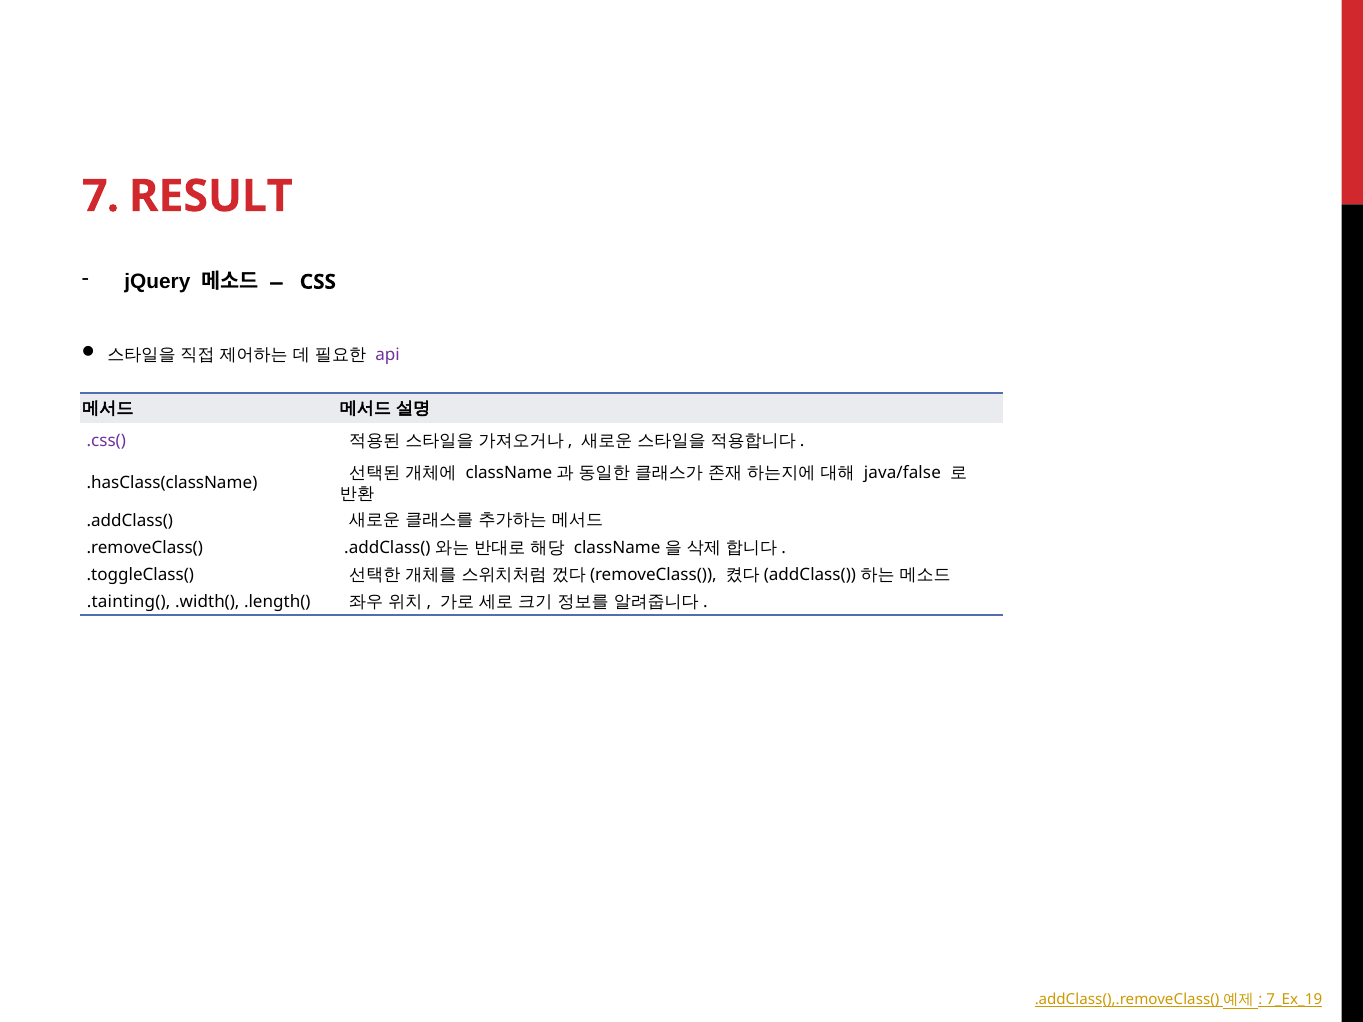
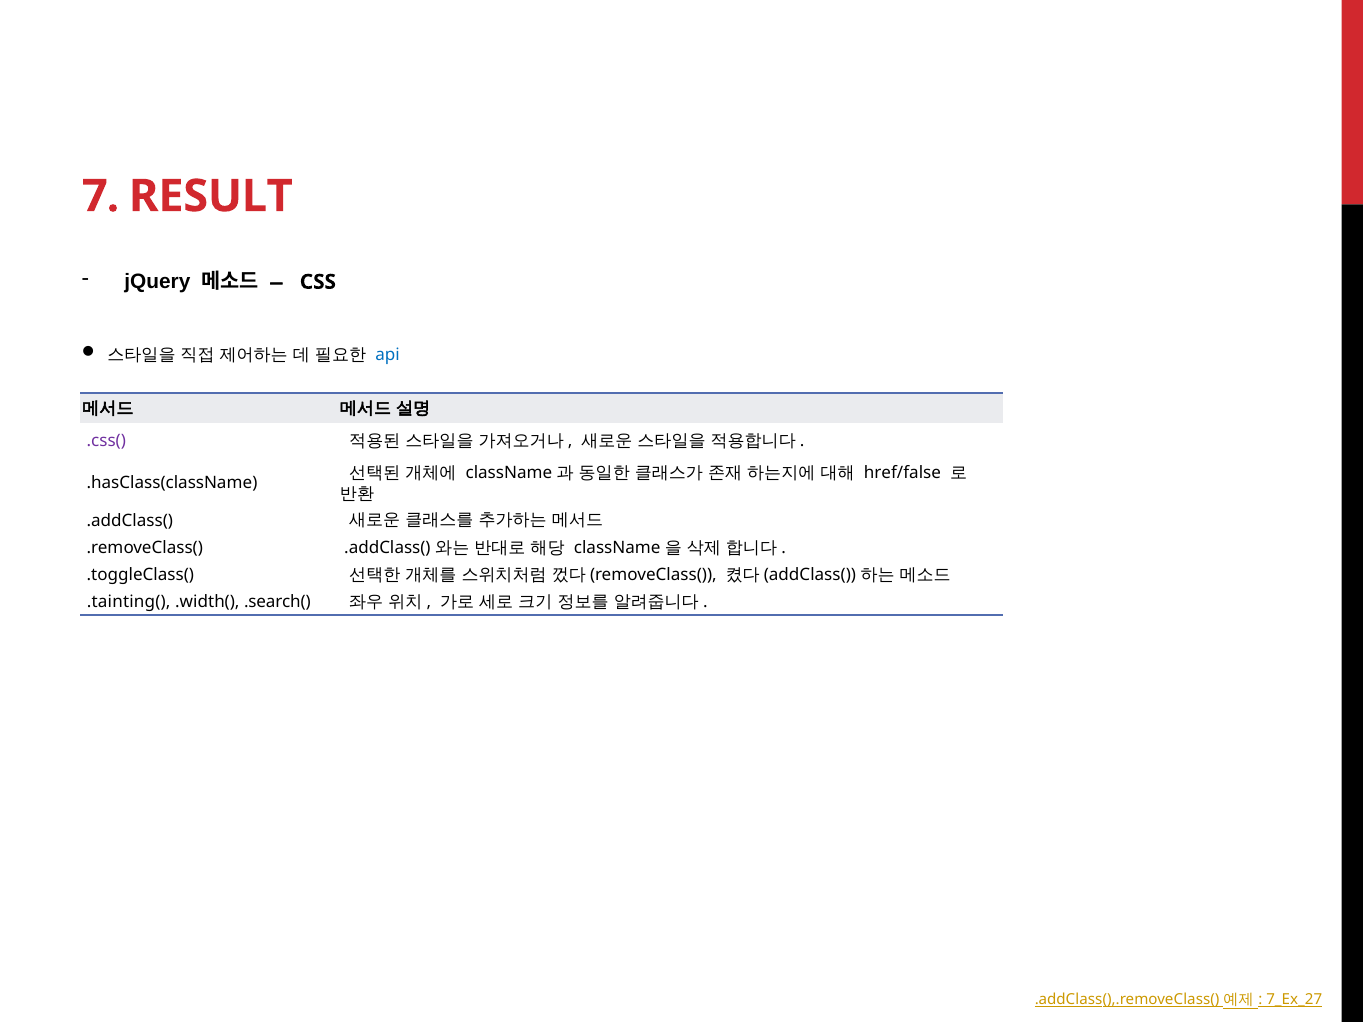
api colour: purple -> blue
java/false: java/false -> href/false
.length(: .length( -> .search(
7_Ex_19: 7_Ex_19 -> 7_Ex_27
